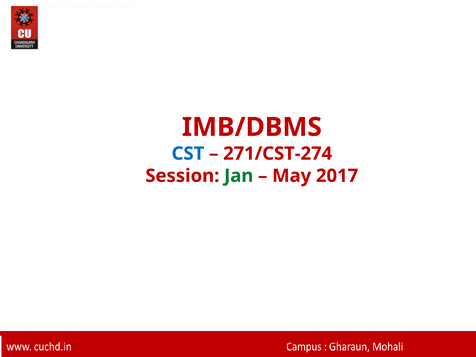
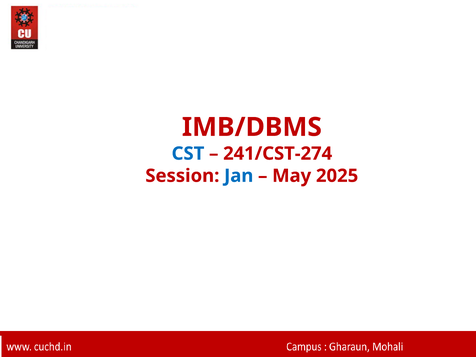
271/CST-274: 271/CST-274 -> 241/CST-274
Jan colour: green -> blue
2017: 2017 -> 2025
